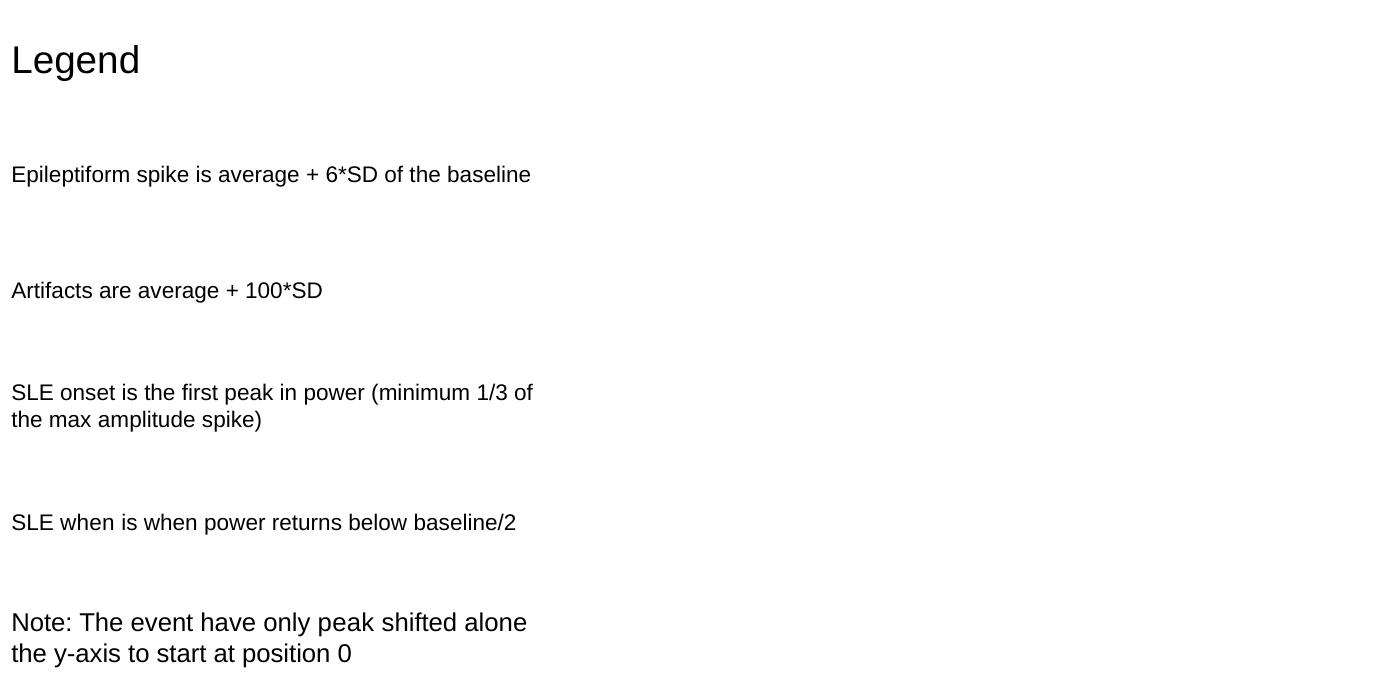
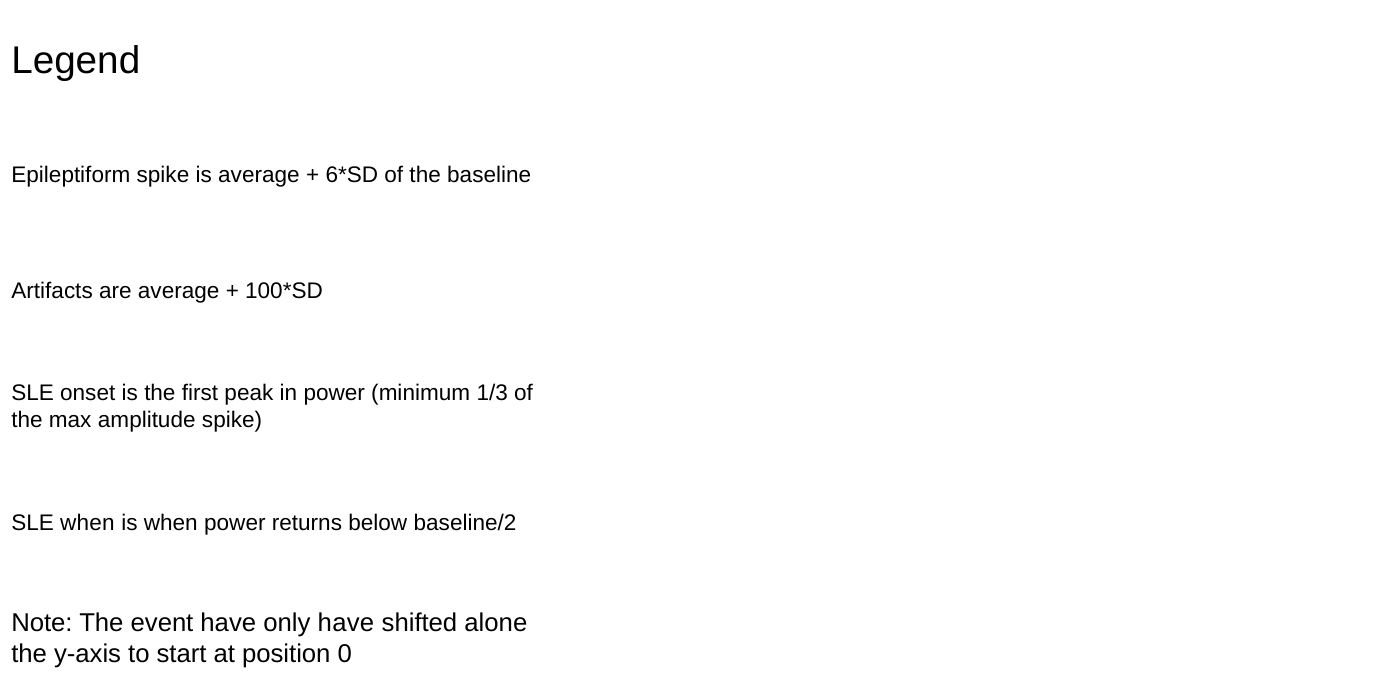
only peak: peak -> have
